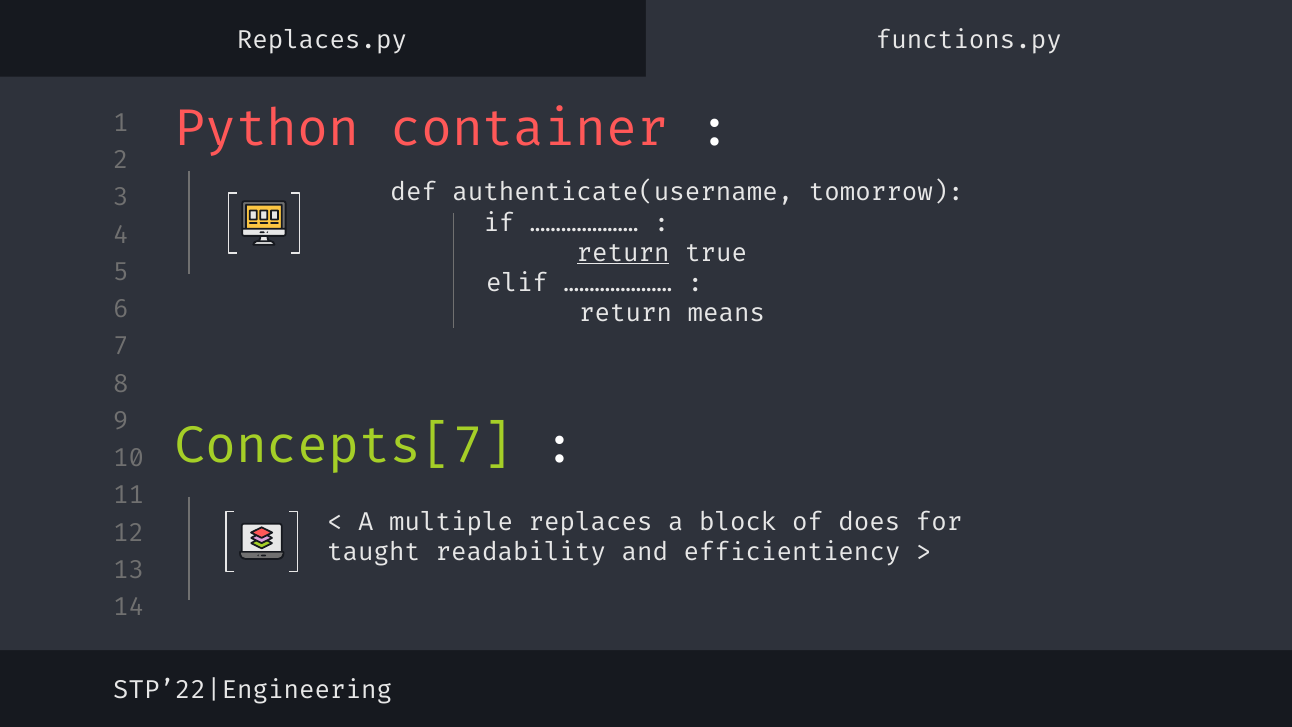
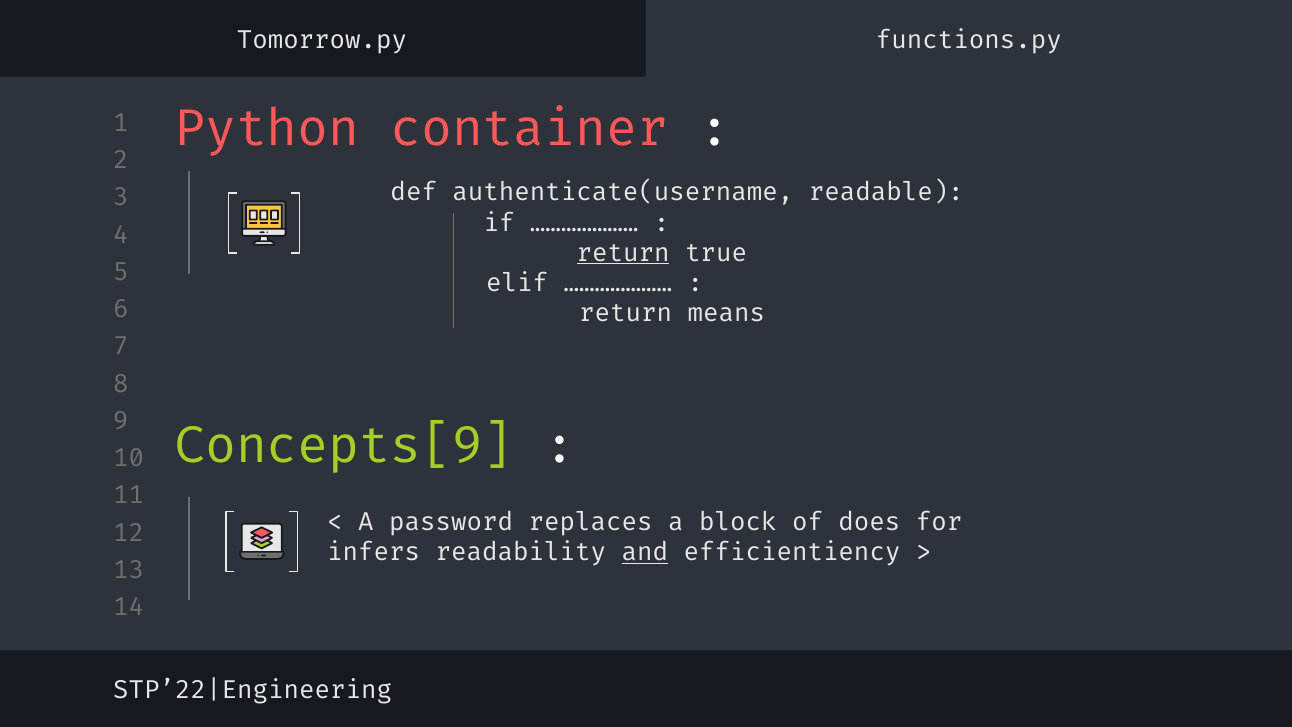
Replaces.py: Replaces.py -> Tomorrow.py
tomorrow: tomorrow -> readable
Concepts[7: Concepts[7 -> Concepts[9
multiple: multiple -> password
taught: taught -> infers
and underline: none -> present
